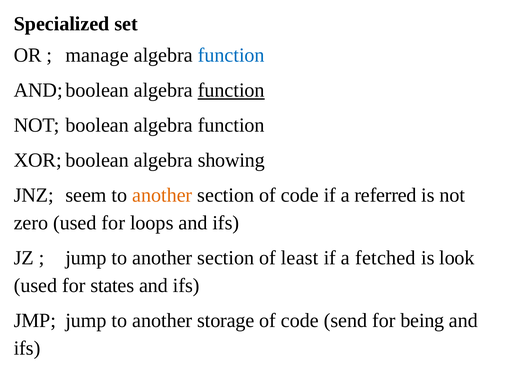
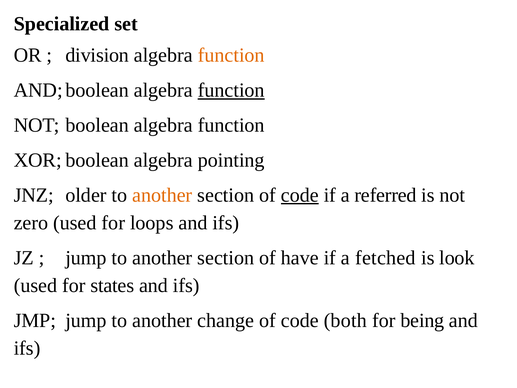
manage: manage -> division
function at (231, 55) colour: blue -> orange
showing: showing -> pointing
seem: seem -> older
code at (300, 195) underline: none -> present
least: least -> have
storage: storage -> change
send: send -> both
